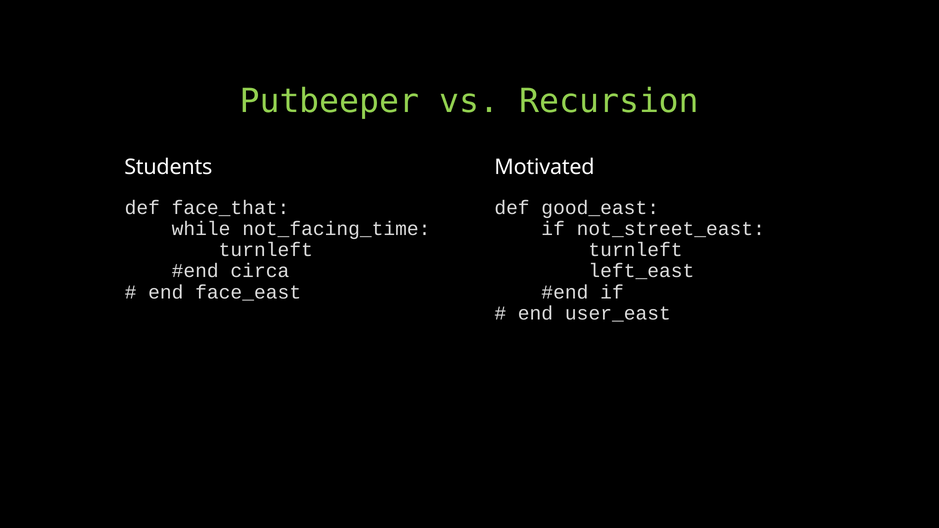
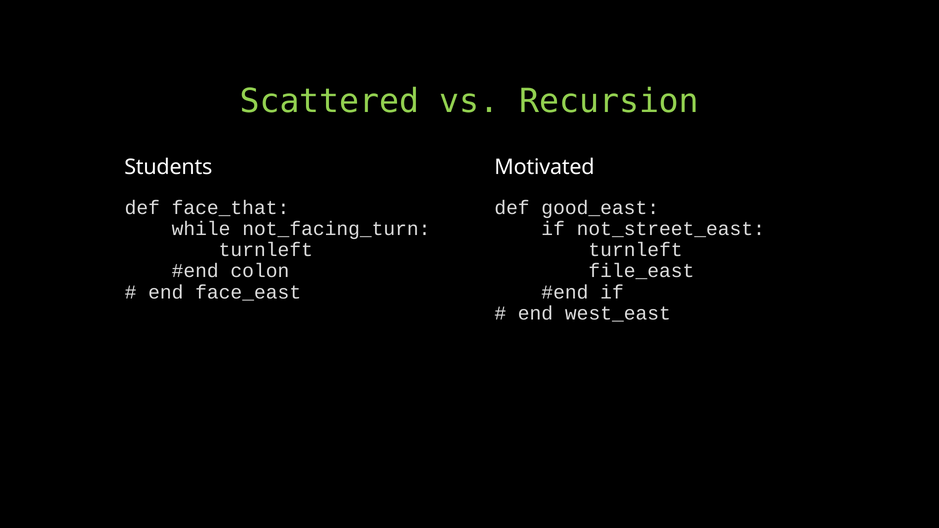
Putbeeper: Putbeeper -> Scattered
not_facing_time: not_facing_time -> not_facing_turn
circa: circa -> colon
left_east: left_east -> file_east
user_east: user_east -> west_east
